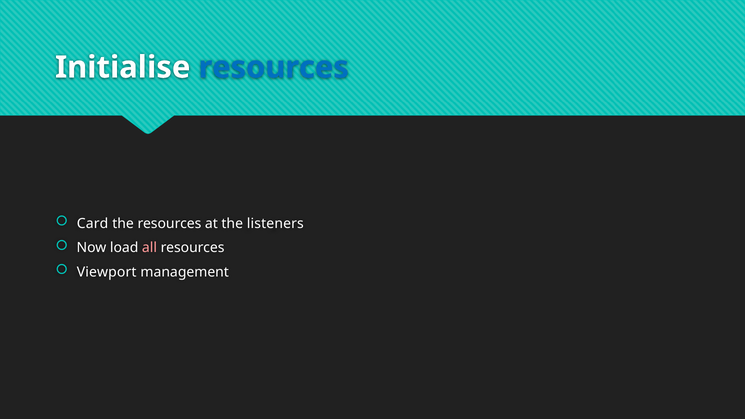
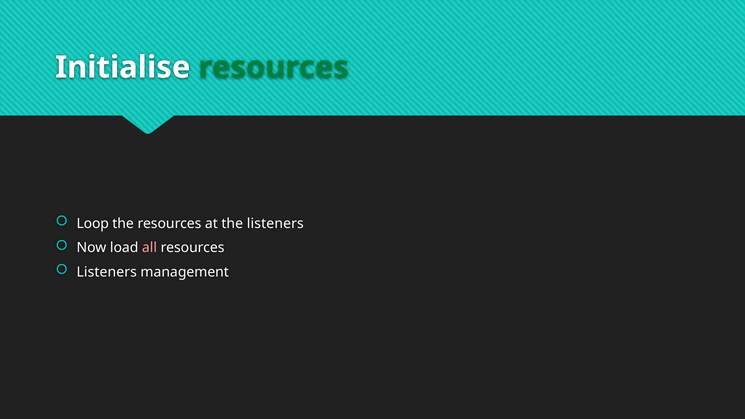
resources at (274, 67) colour: blue -> green
Card: Card -> Loop
Viewport at (107, 272): Viewport -> Listeners
